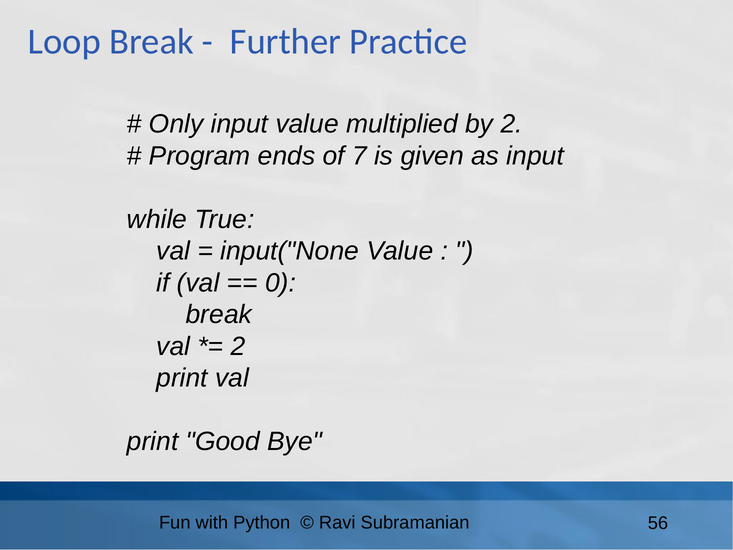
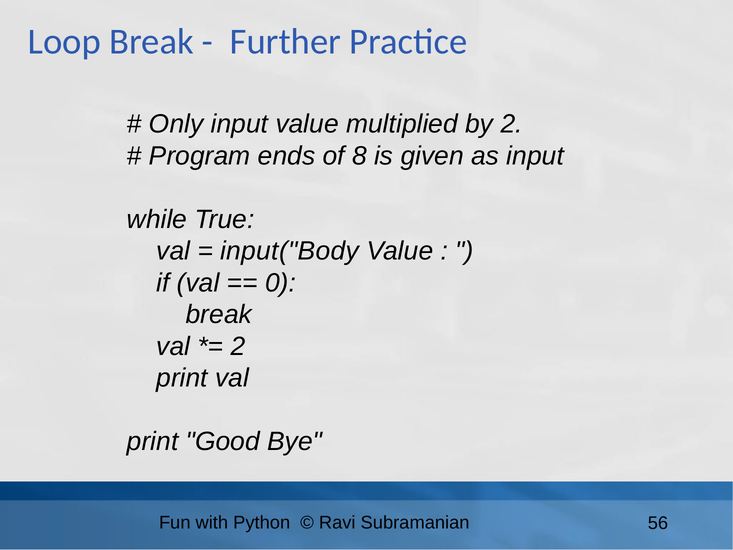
7: 7 -> 8
input("None: input("None -> input("Body
